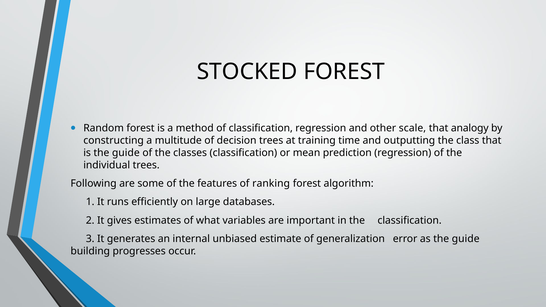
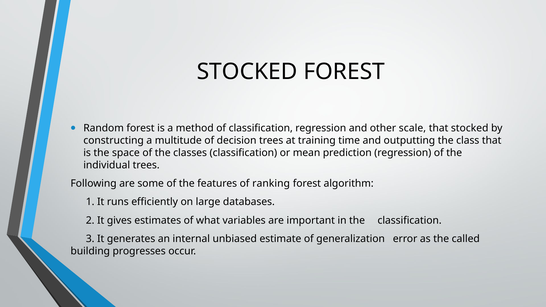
that analogy: analogy -> stocked
is the guide: guide -> space
as the guide: guide -> called
